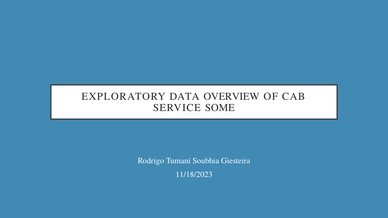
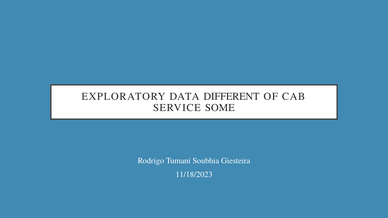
OVERVIEW: OVERVIEW -> DIFFERENT
